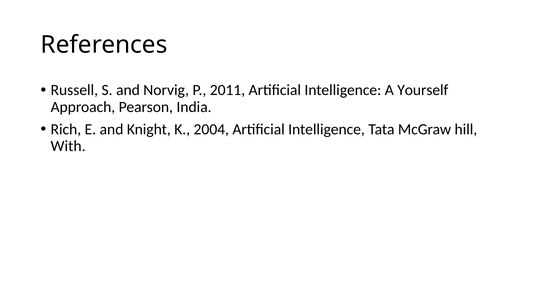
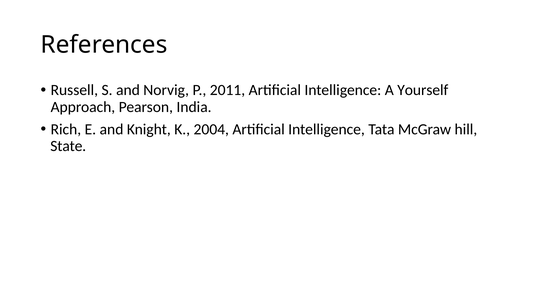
With: With -> State
